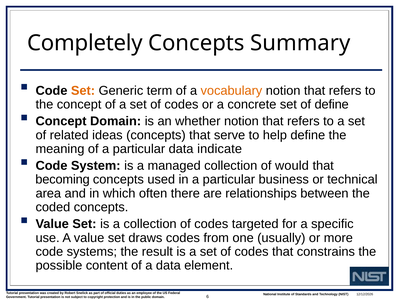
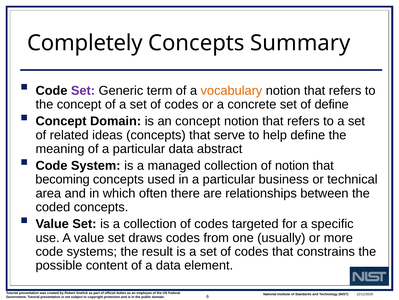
Set at (83, 90) colour: orange -> purple
an whether: whether -> concept
indicate: indicate -> abstract
of would: would -> notion
